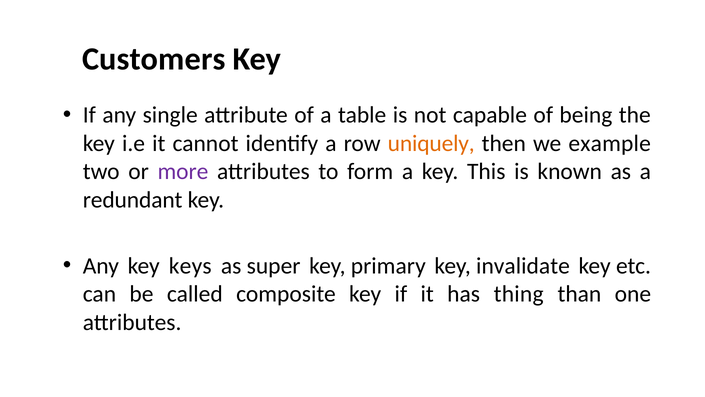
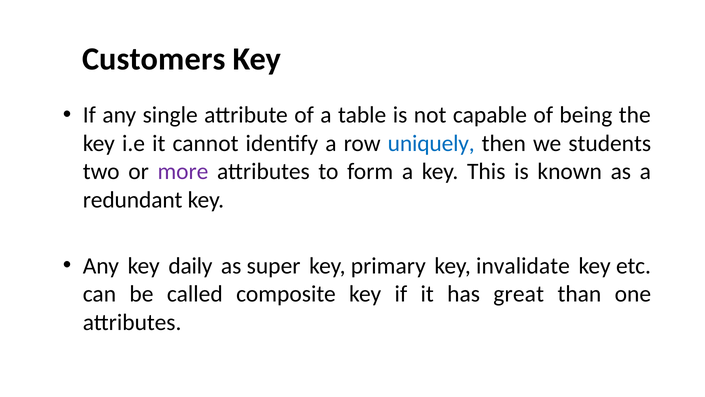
uniquely colour: orange -> blue
example: example -> students
keys: keys -> daily
thing: thing -> great
